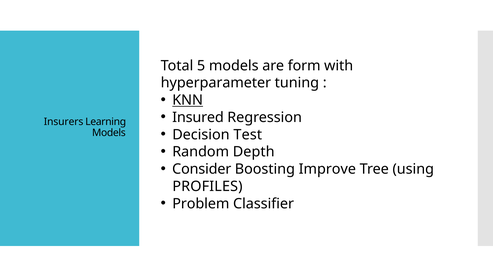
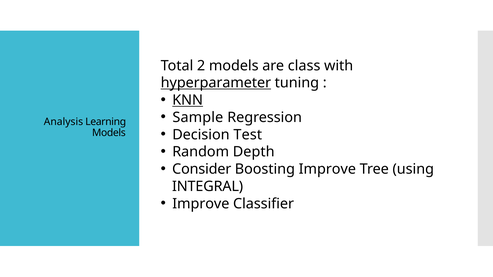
5: 5 -> 2
form: form -> class
hyperparameter underline: none -> present
Insured: Insured -> Sample
Insurers: Insurers -> Analysis
PROFILES: PROFILES -> INTEGRAL
Problem at (201, 204): Problem -> Improve
